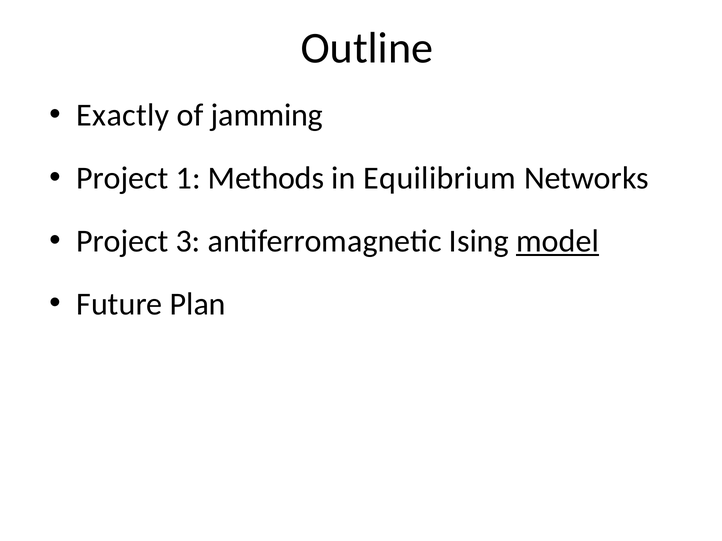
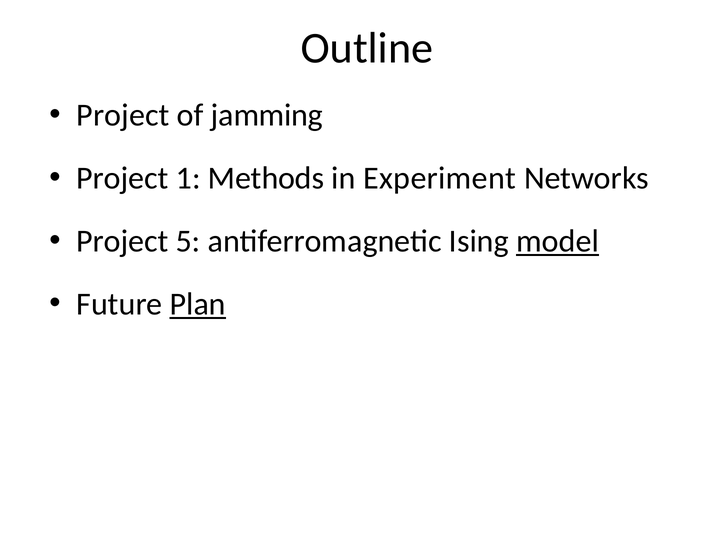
Exactly at (123, 115): Exactly -> Project
Equilibrium: Equilibrium -> Experiment
3: 3 -> 5
Plan underline: none -> present
